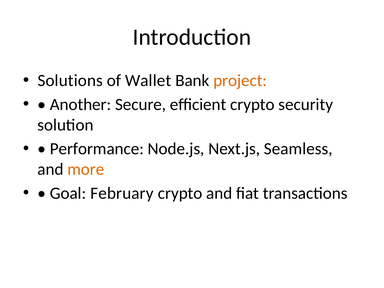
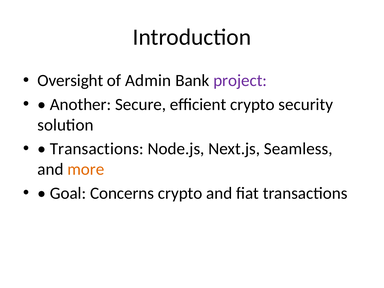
Solutions: Solutions -> Oversight
Wallet: Wallet -> Admin
project colour: orange -> purple
Performance at (97, 149): Performance -> Transactions
February: February -> Concerns
